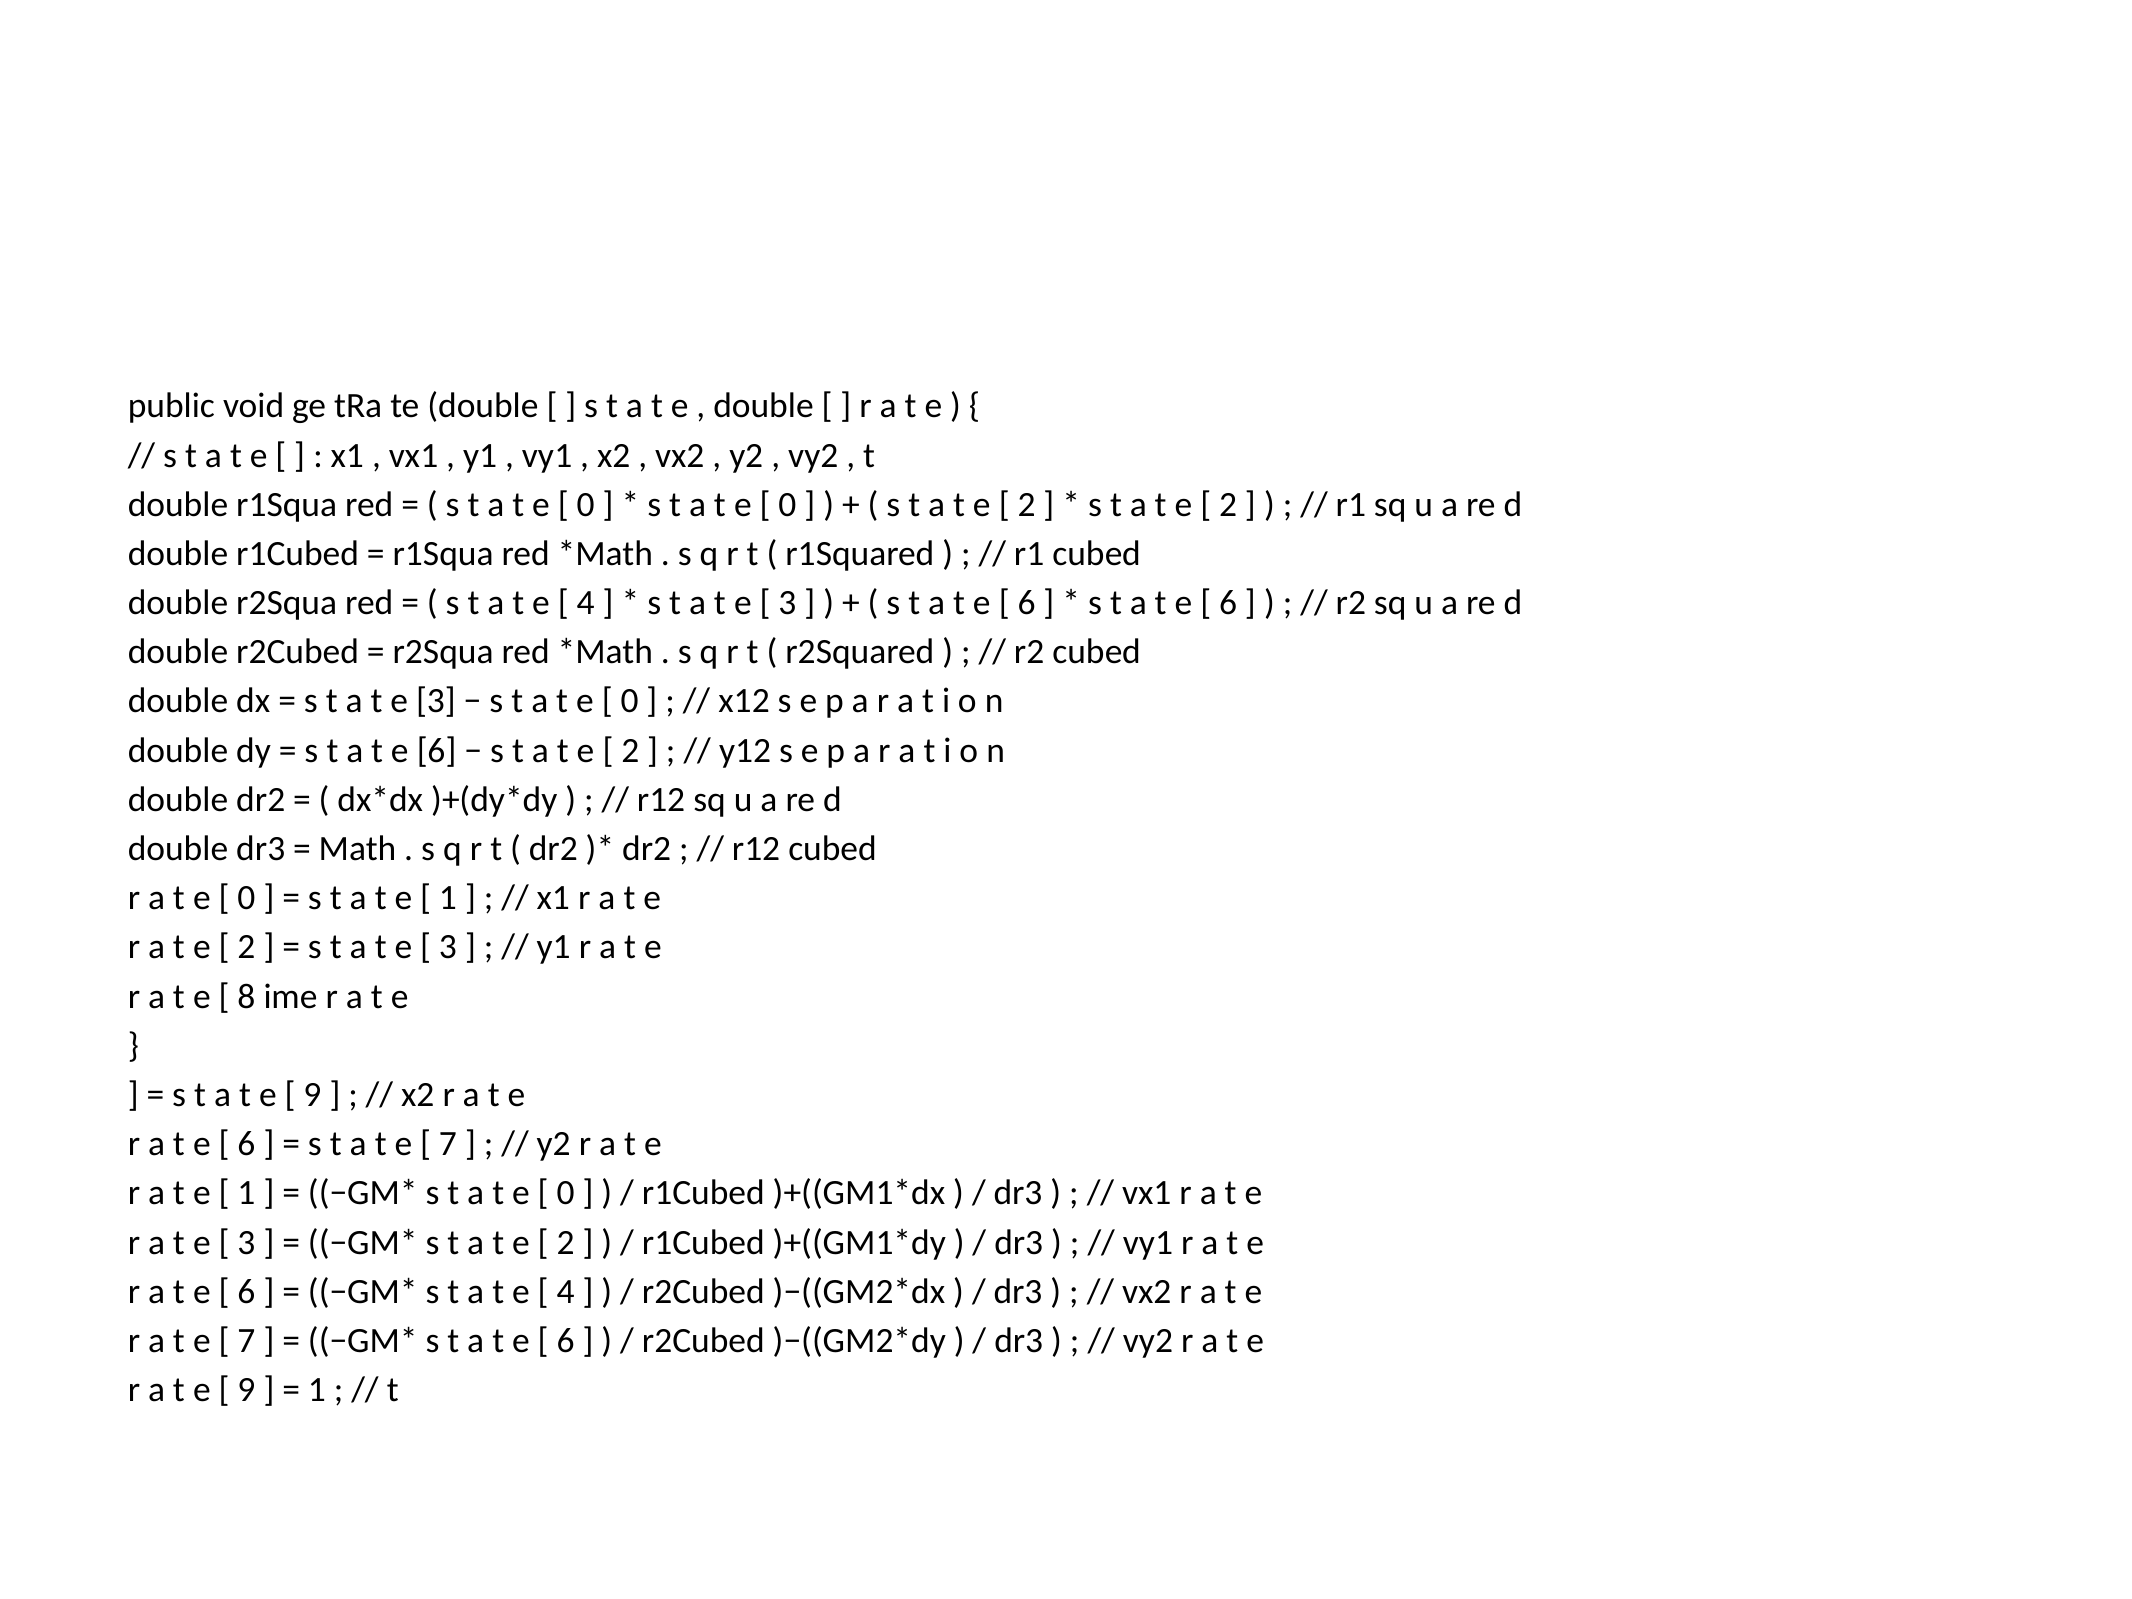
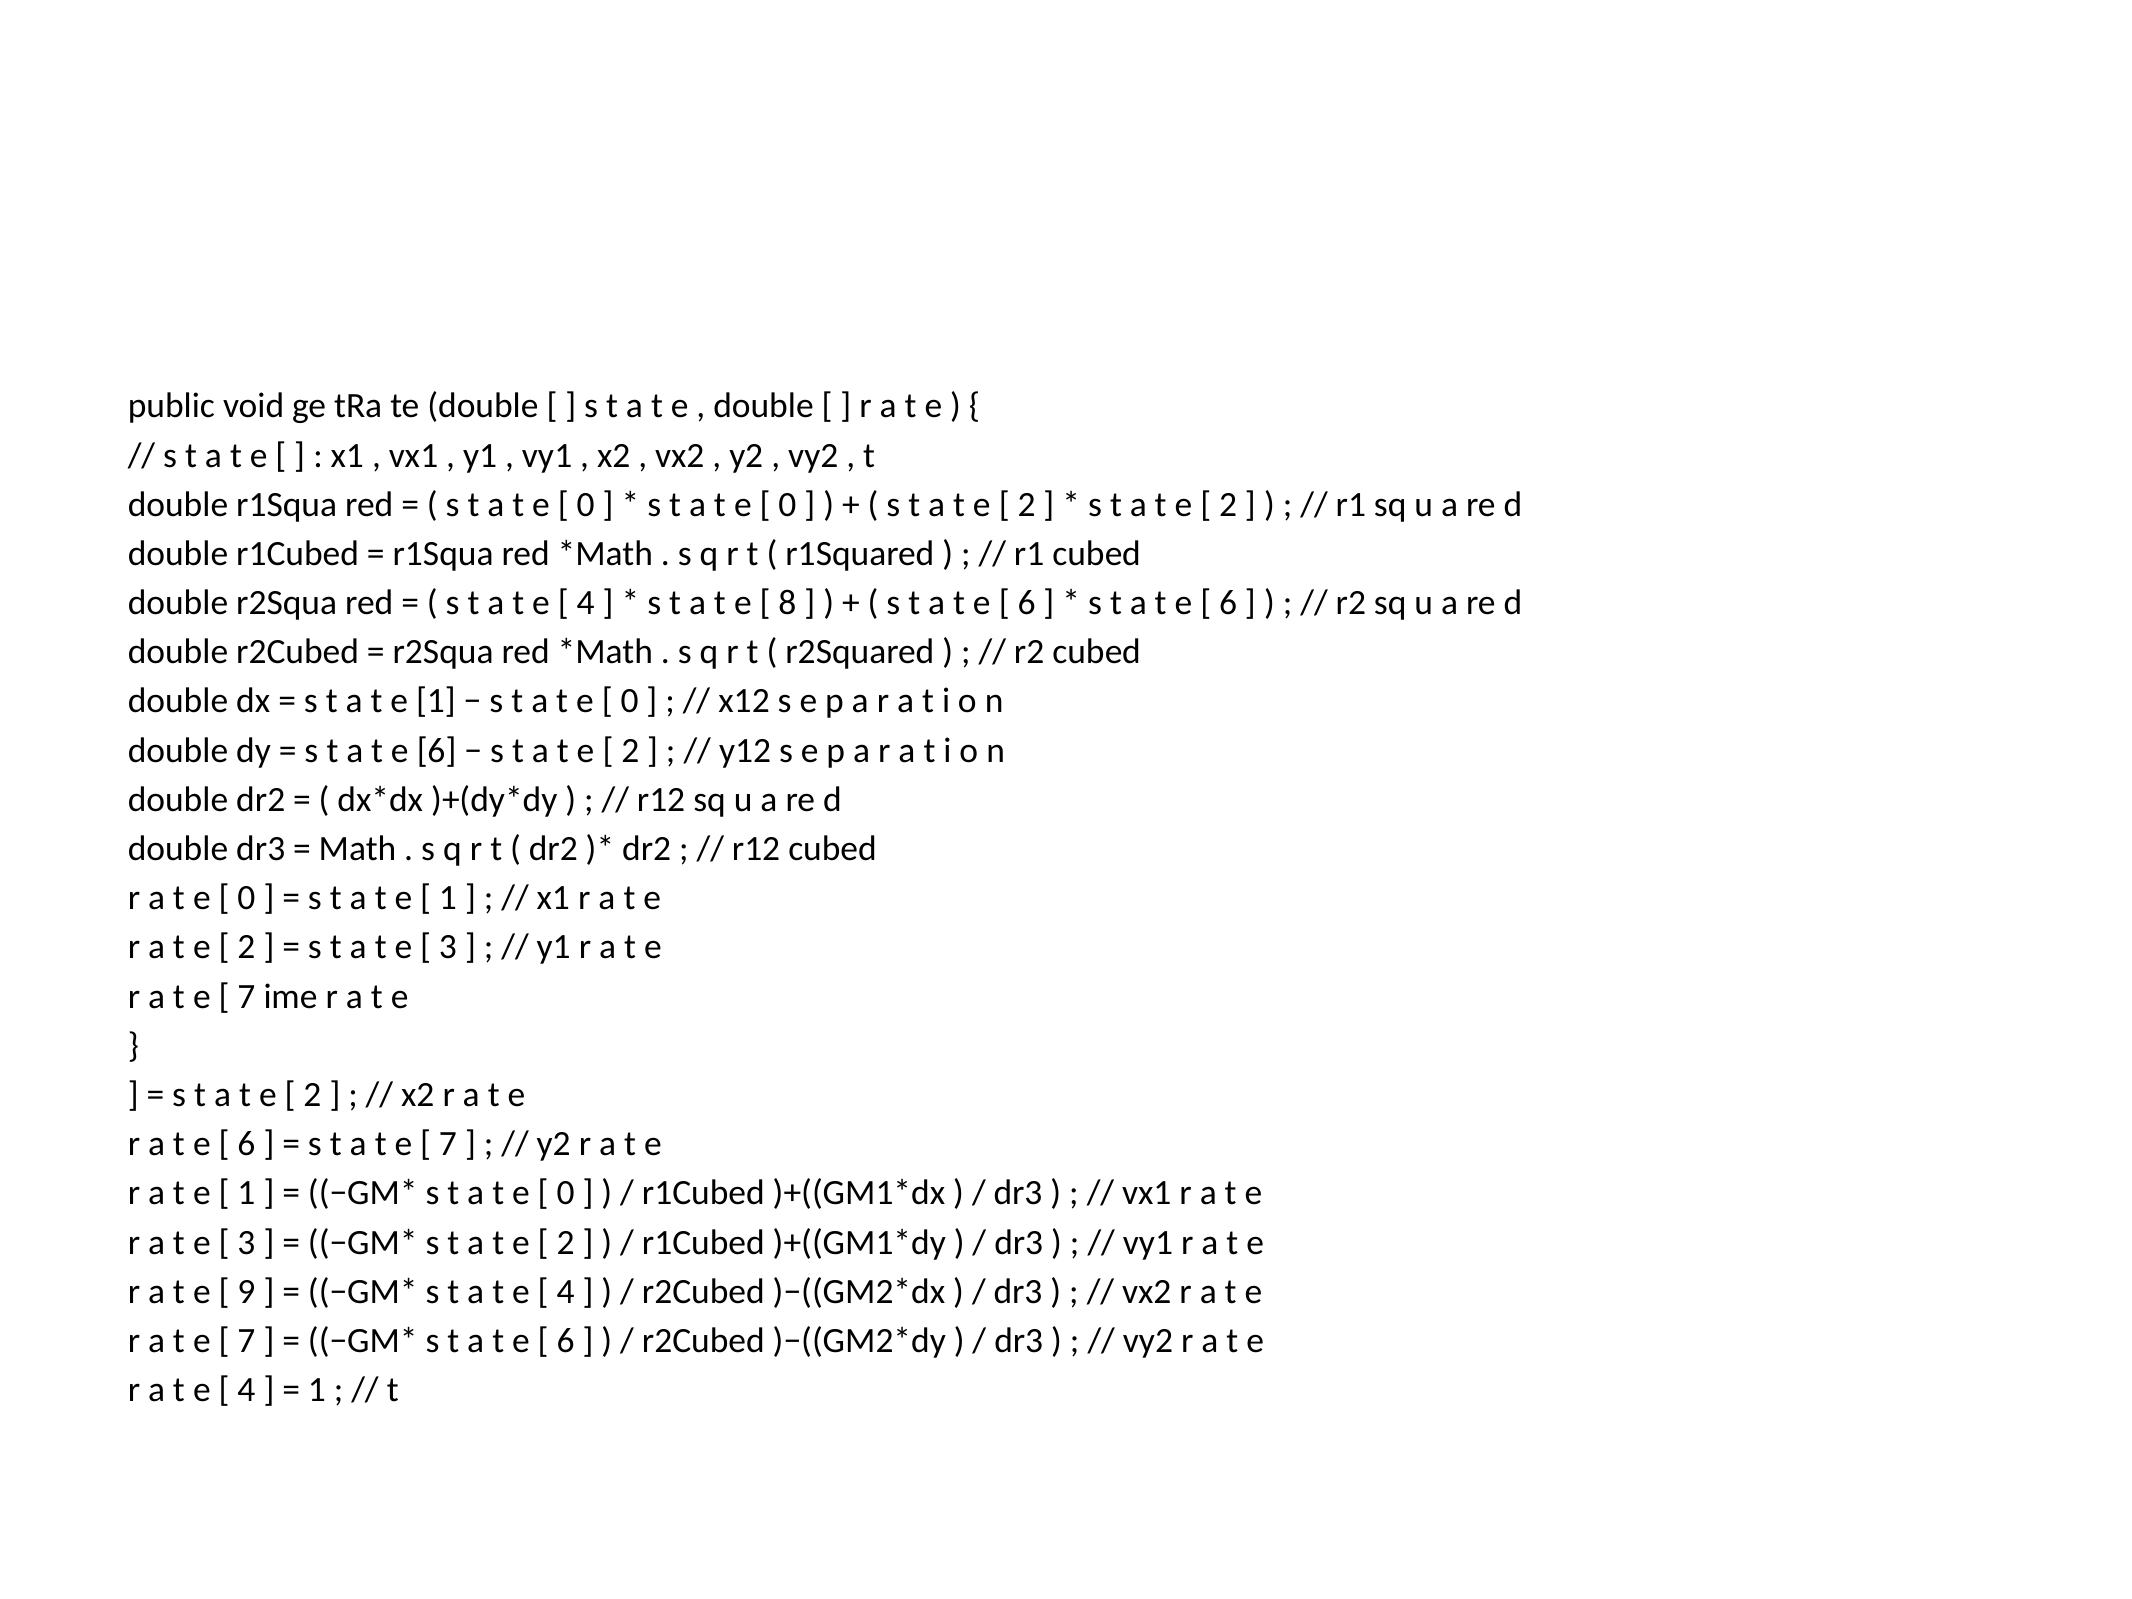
3 at (787, 603): 3 -> 8
e 3: 3 -> 1
8 at (246, 996): 8 -> 7
9 at (312, 1095): 9 -> 2
6 at (246, 1291): 6 -> 9
9 at (246, 1390): 9 -> 4
